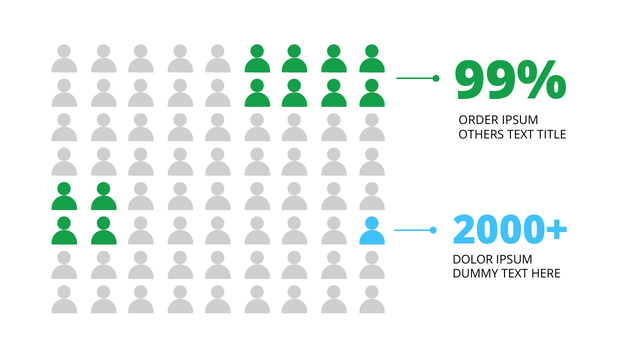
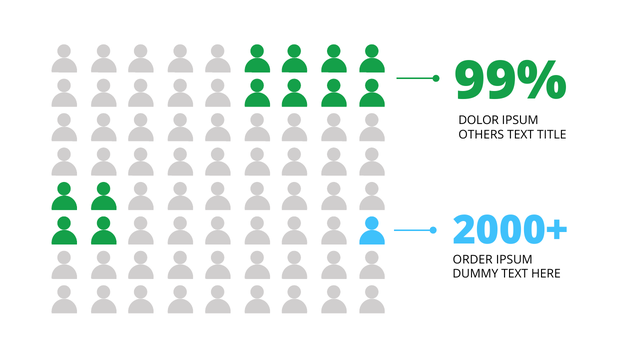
ORDER: ORDER -> DOLOR
DOLOR: DOLOR -> ORDER
